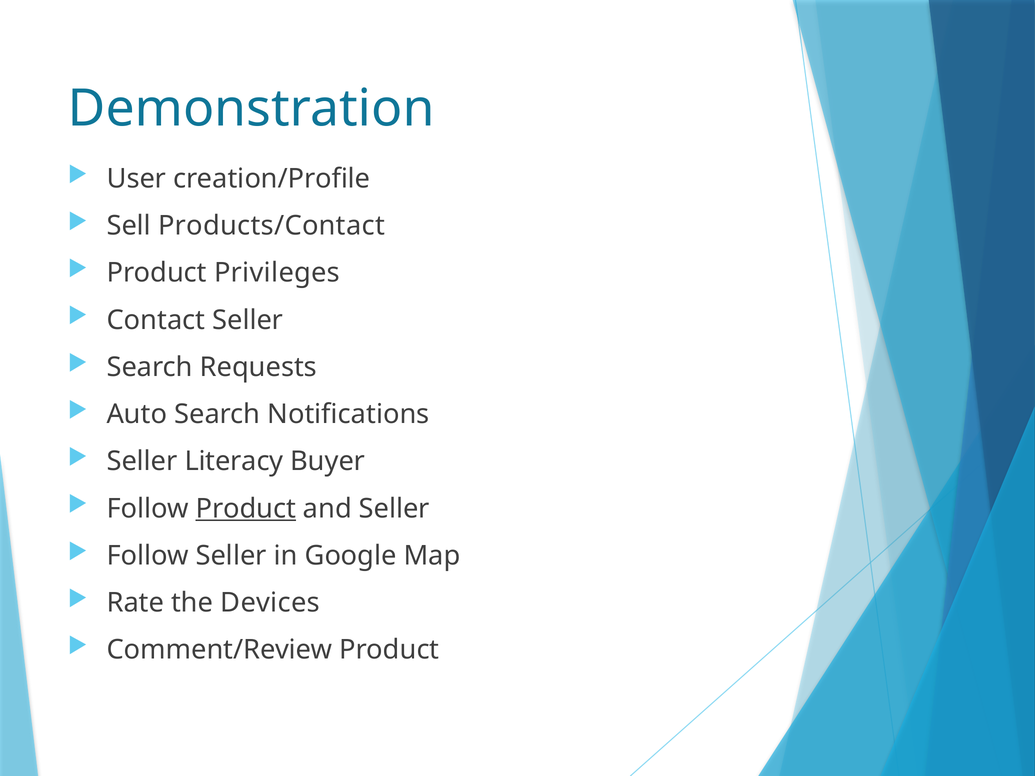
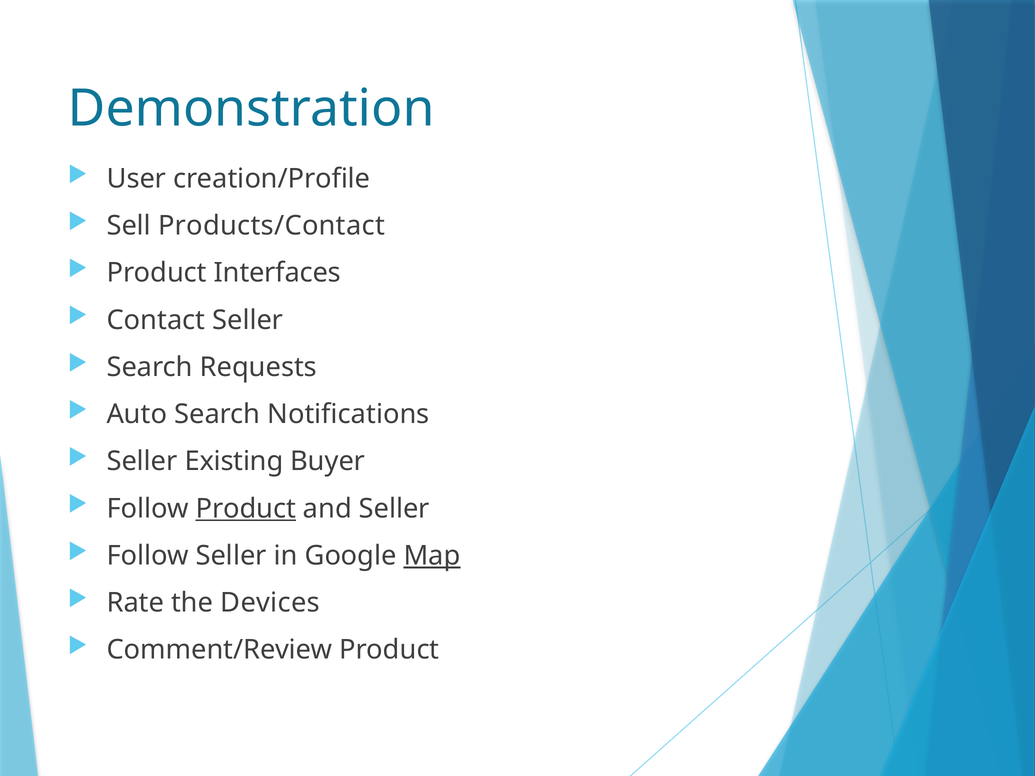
Privileges: Privileges -> Interfaces
Literacy: Literacy -> Existing
Map underline: none -> present
